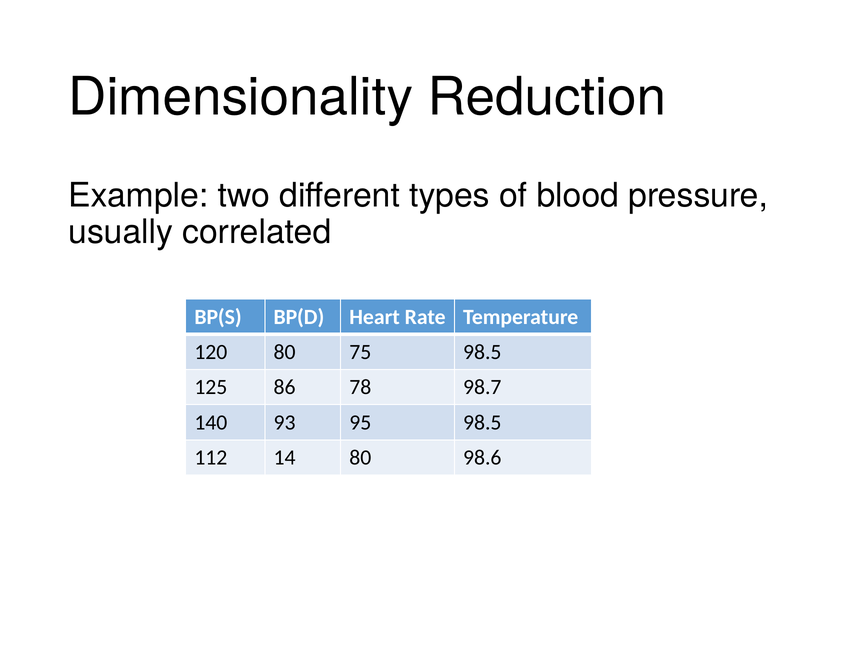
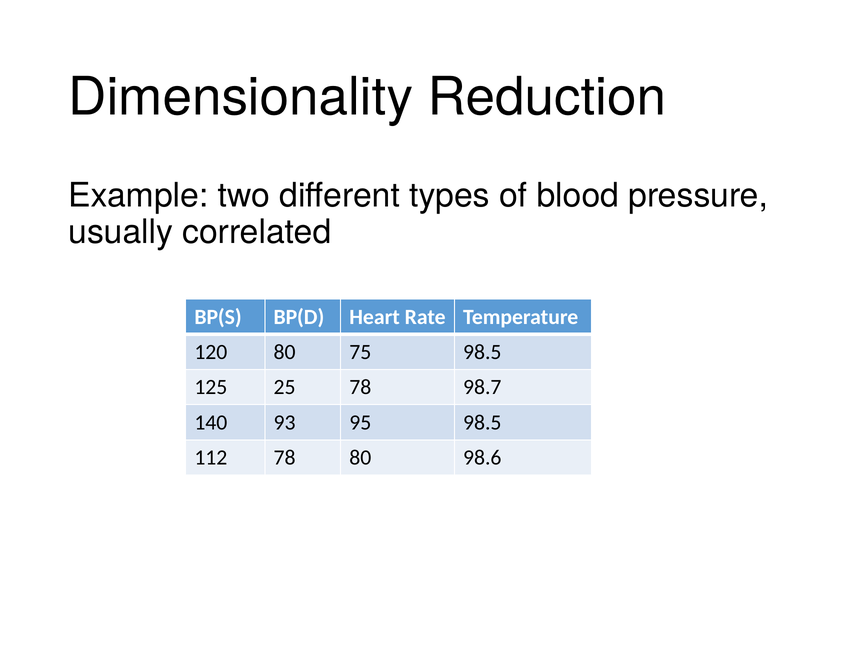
86: 86 -> 25
112 14: 14 -> 78
